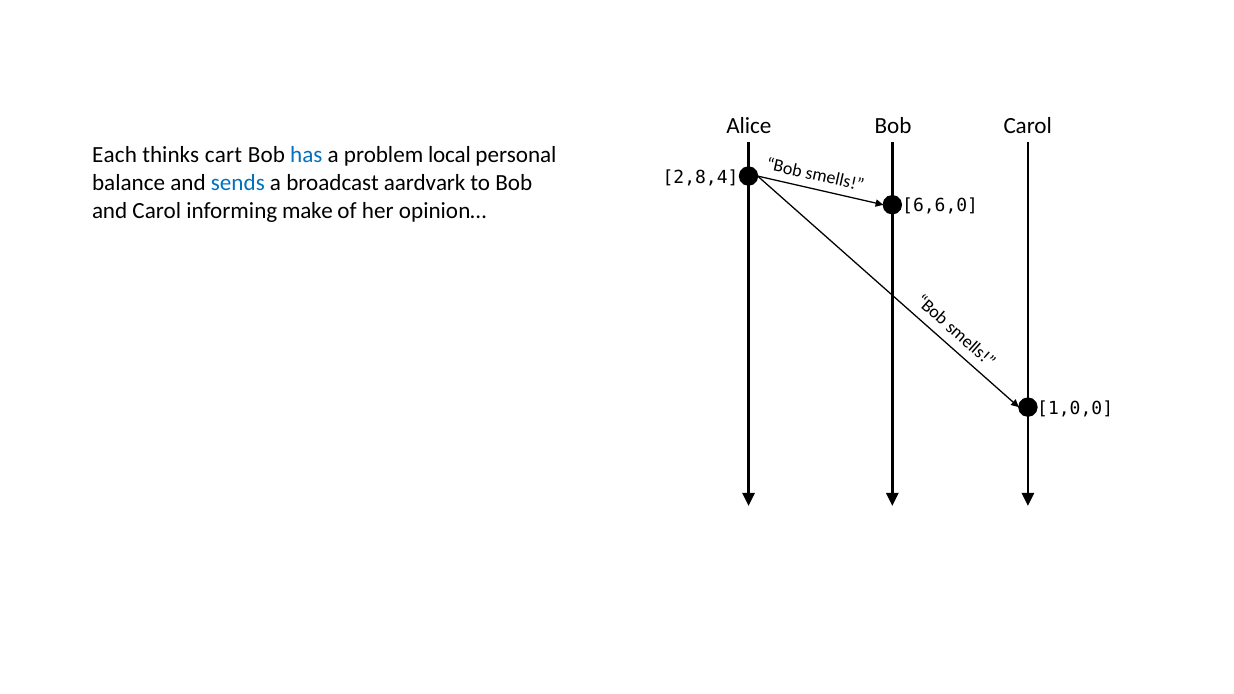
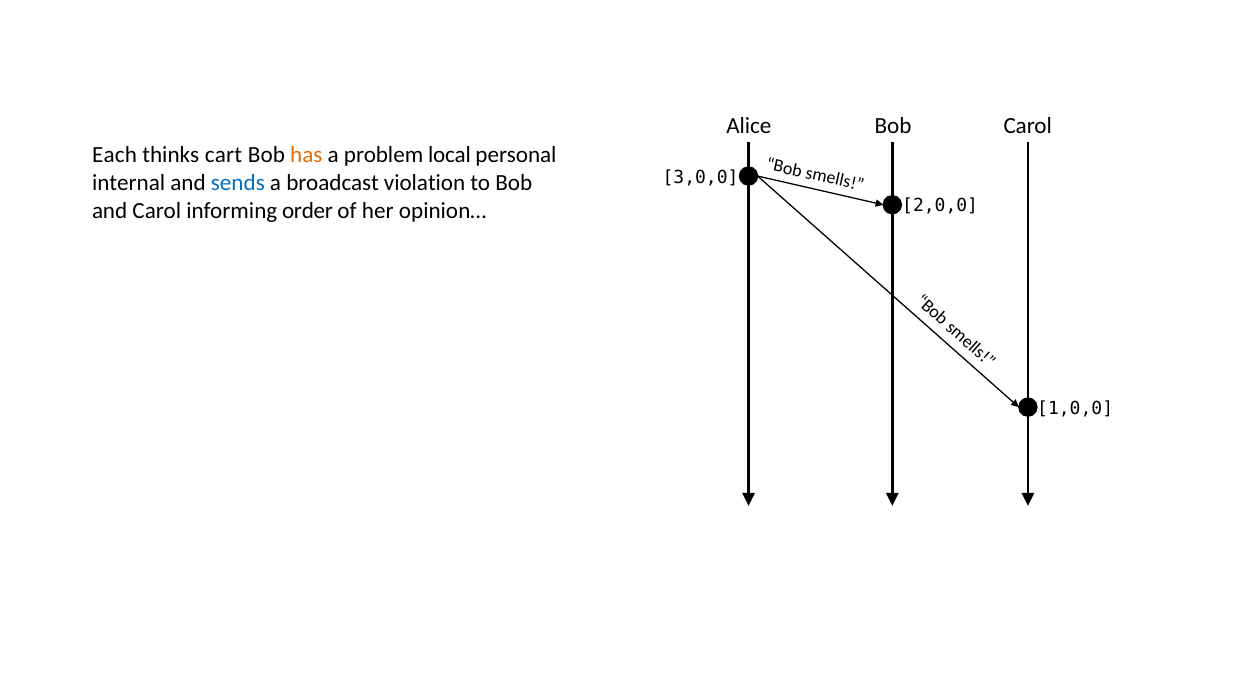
has colour: blue -> orange
2,8,4: 2,8,4 -> 3,0,0
balance: balance -> internal
aardvark: aardvark -> violation
6,6,0: 6,6,0 -> 2,0,0
make: make -> order
